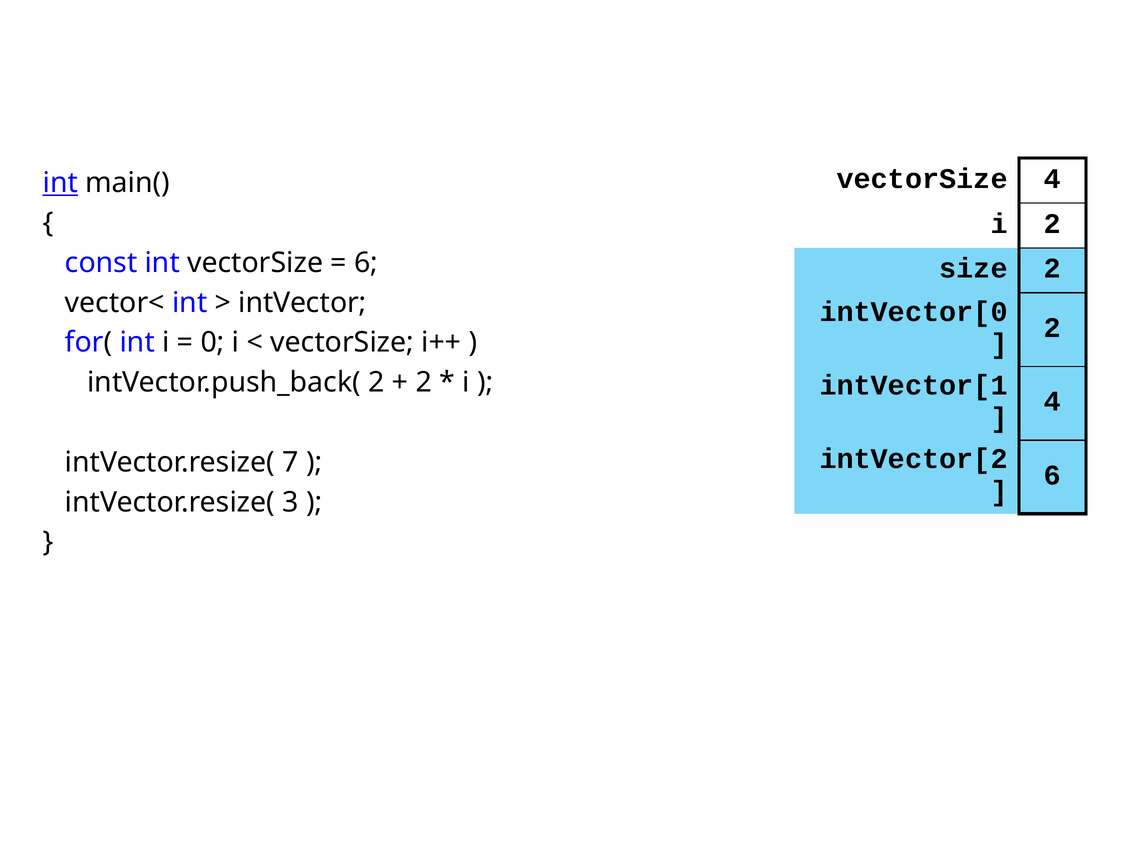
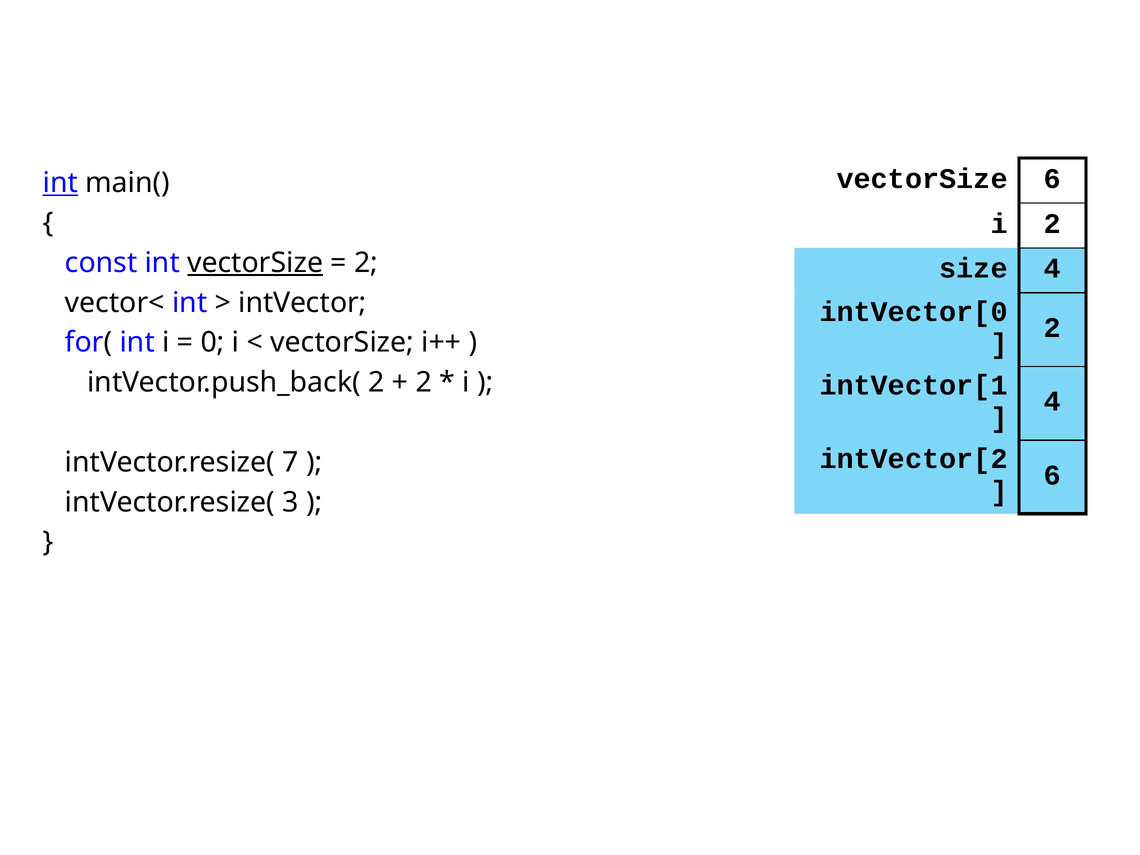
vectorSize 4: 4 -> 6
vectorSize at (255, 263) underline: none -> present
6 at (366, 263): 6 -> 2
size 2: 2 -> 4
